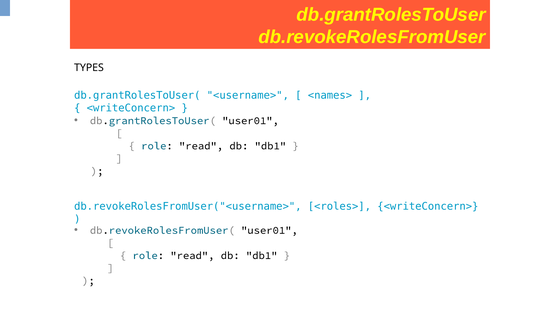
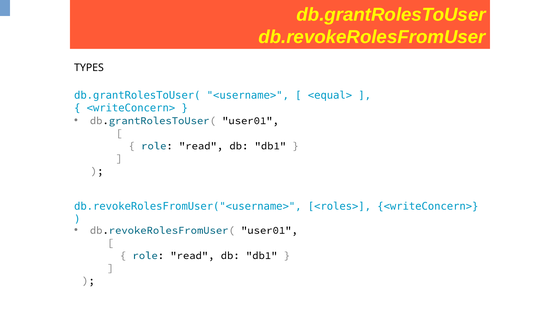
<names>: <names> -> <equal>
